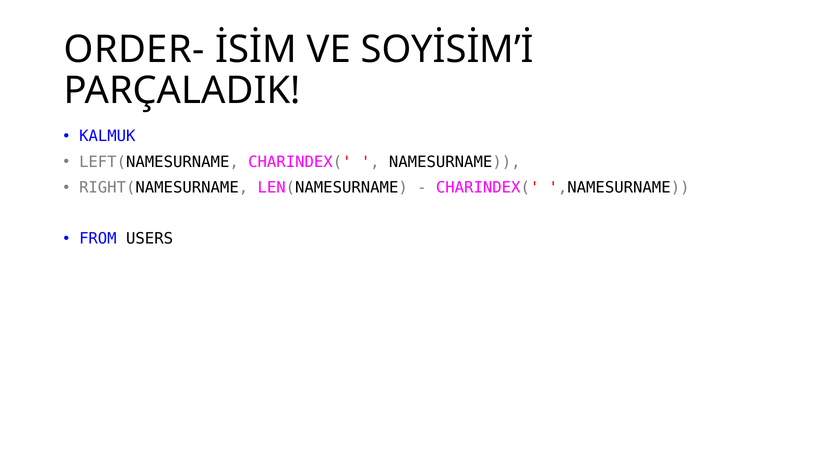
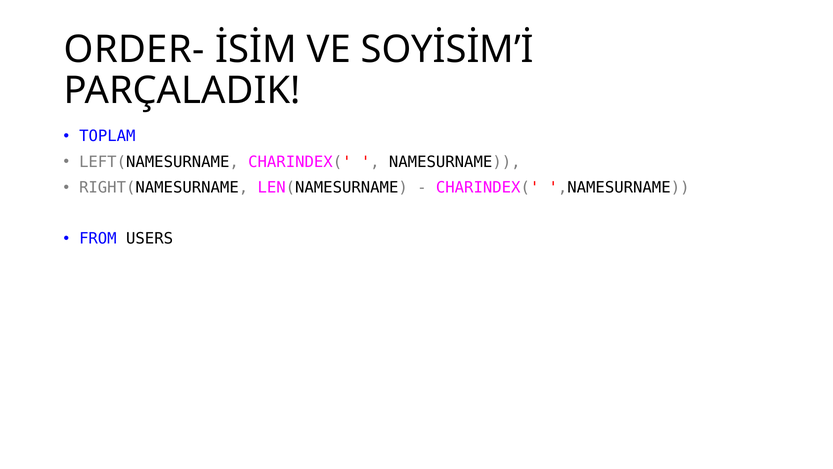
KALMUK: KALMUK -> TOPLAM
